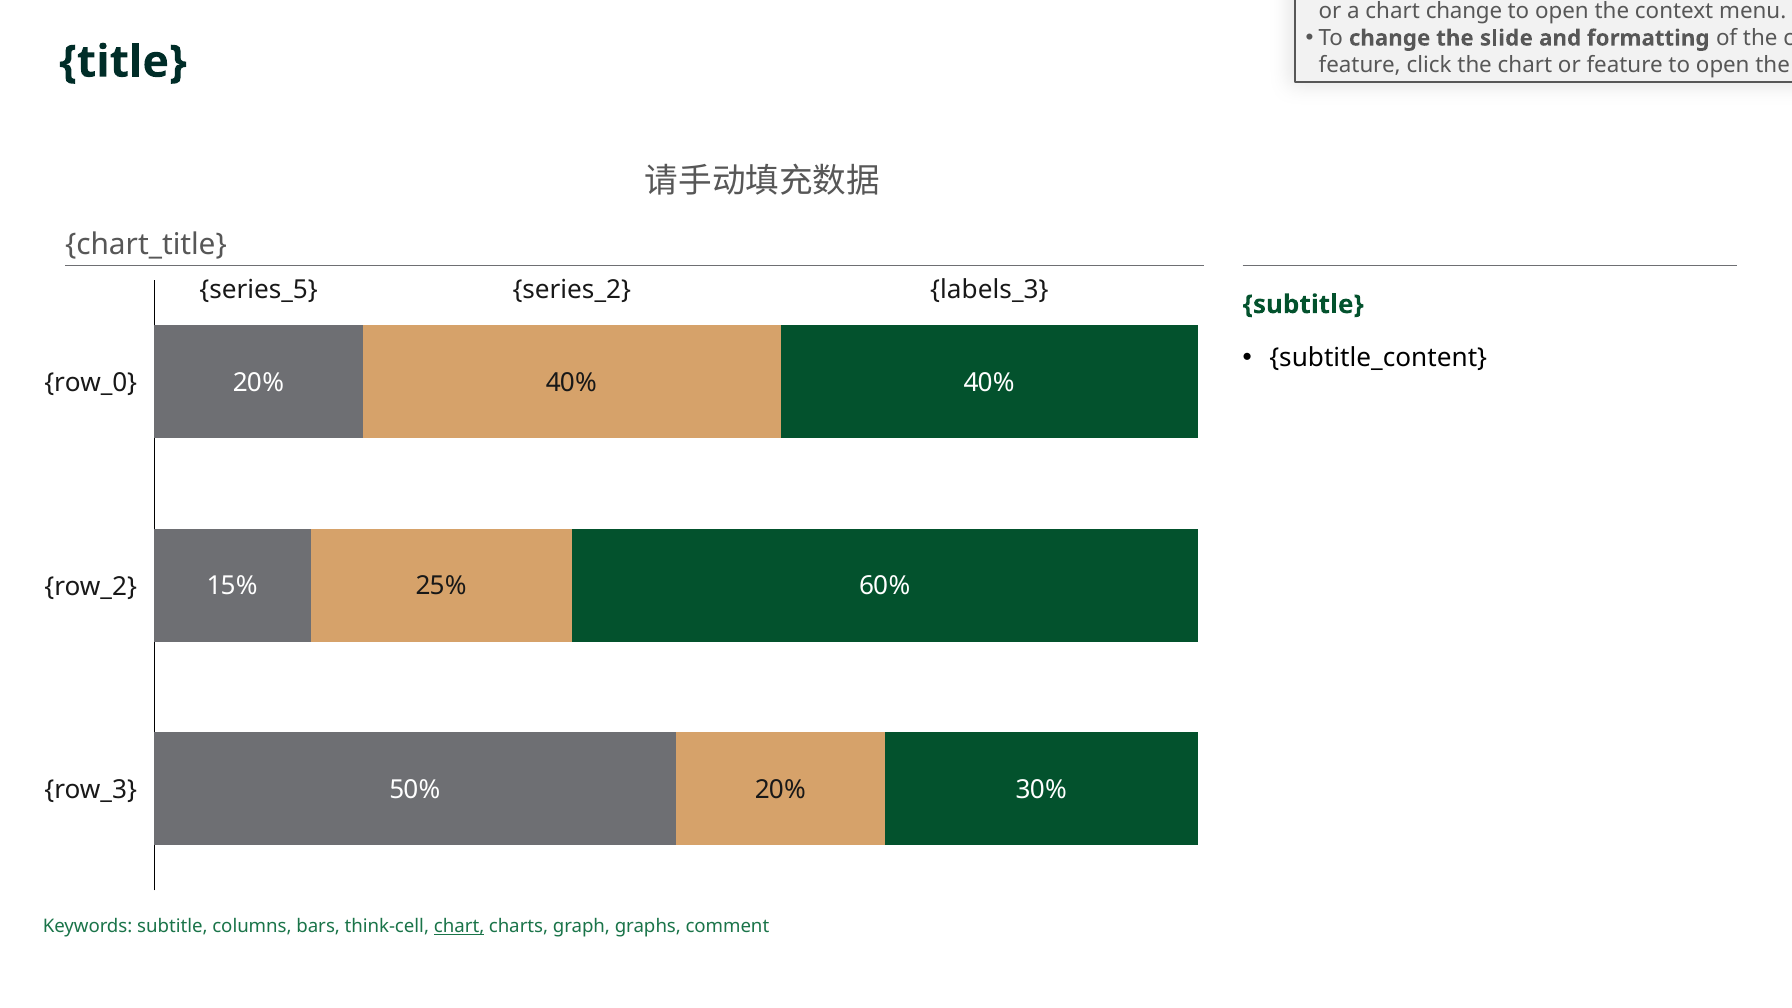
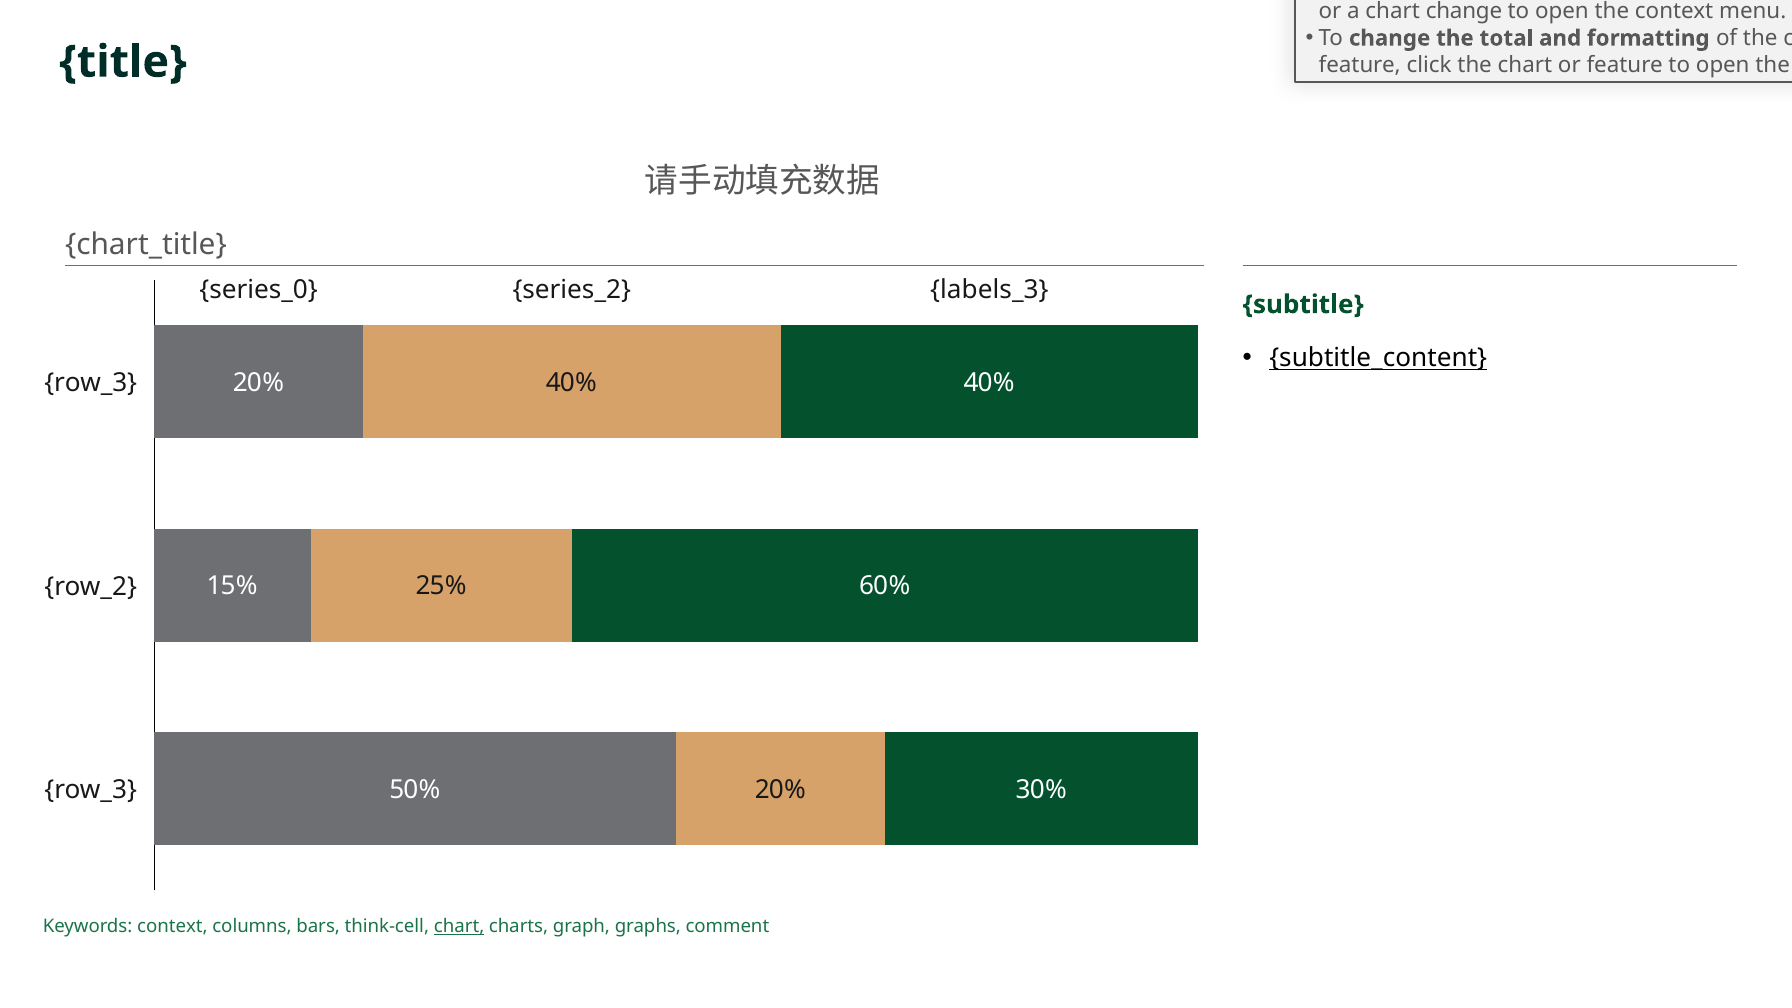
the slide: slide -> total
series_5: series_5 -> series_0
subtitle_content underline: none -> present
row_0 at (91, 383): row_0 -> row_3
Keywords subtitle: subtitle -> context
